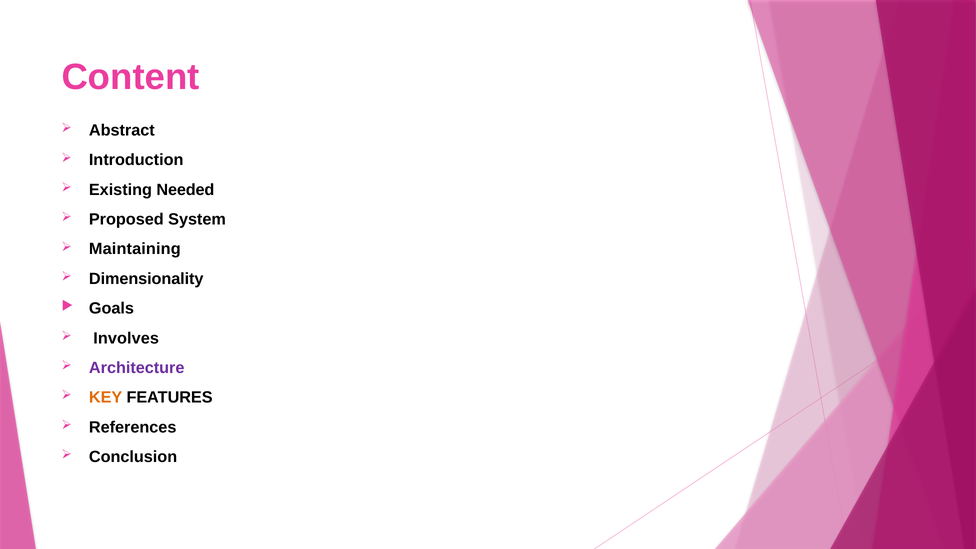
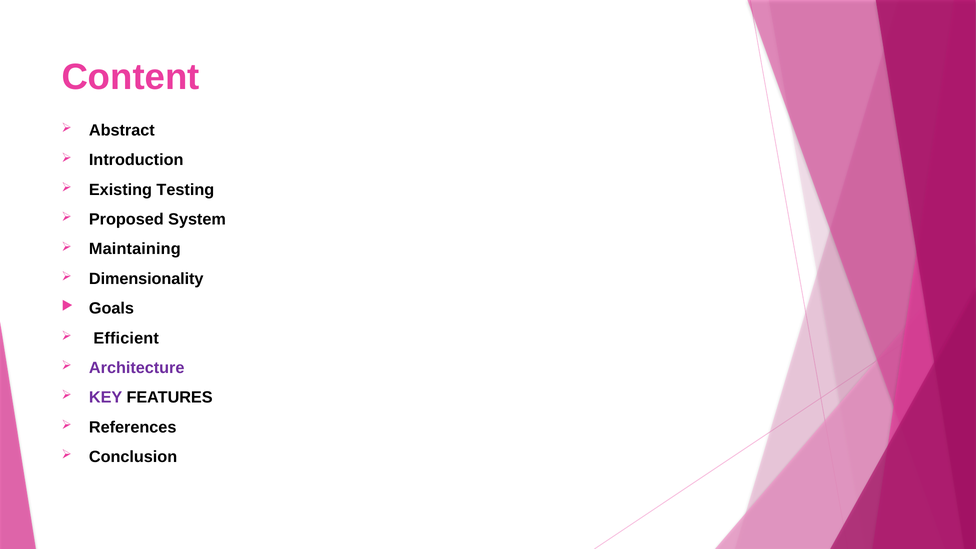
Needed: Needed -> Testing
Involves: Involves -> Efficient
KEY colour: orange -> purple
